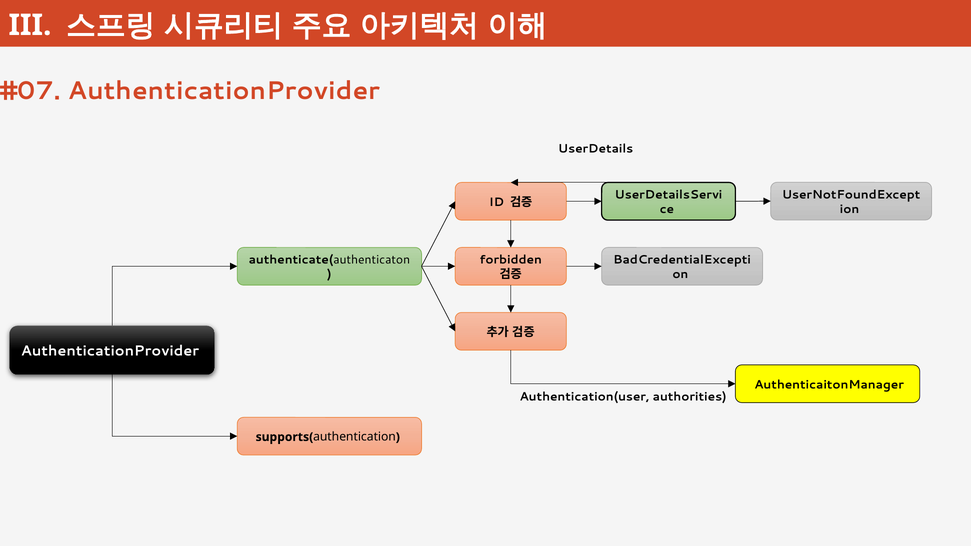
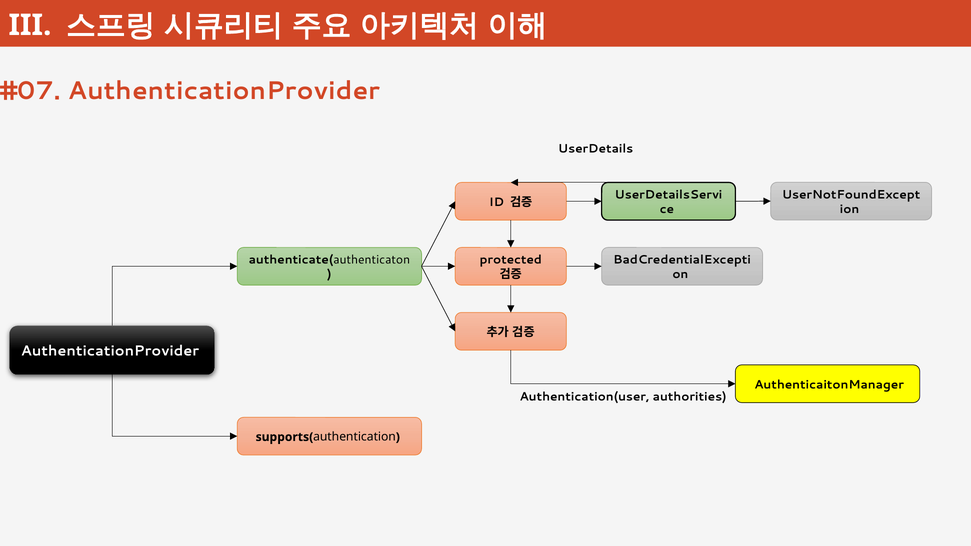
forbidden: forbidden -> protected
